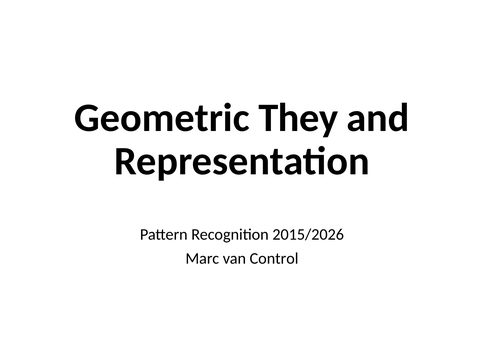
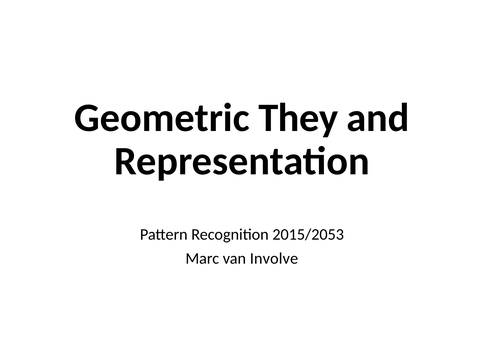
2015/2026: 2015/2026 -> 2015/2053
Control: Control -> Involve
